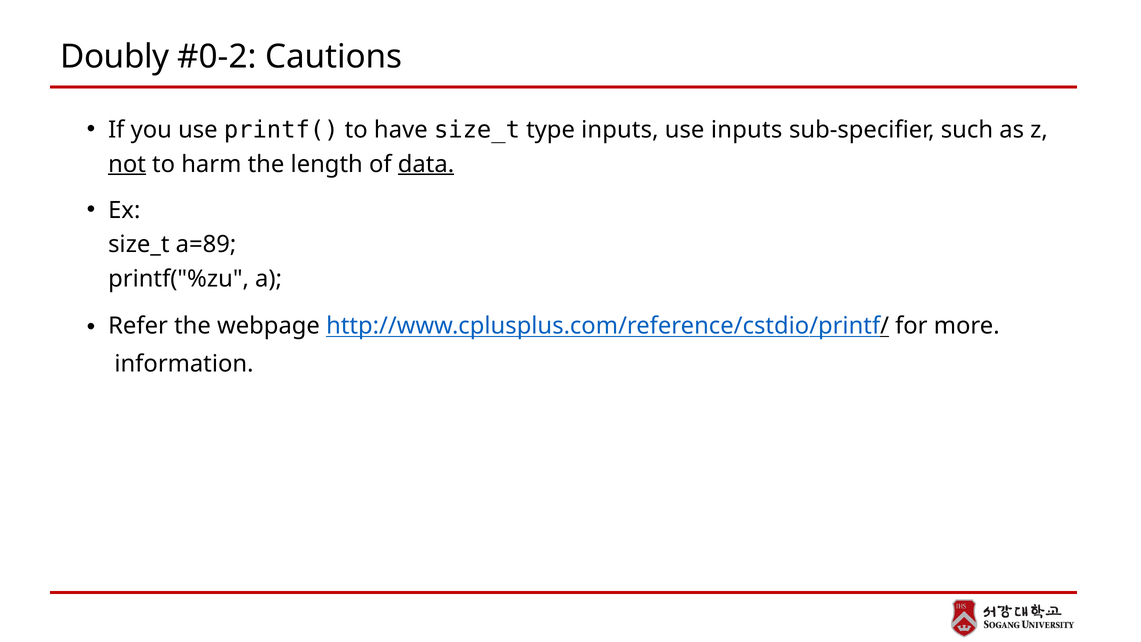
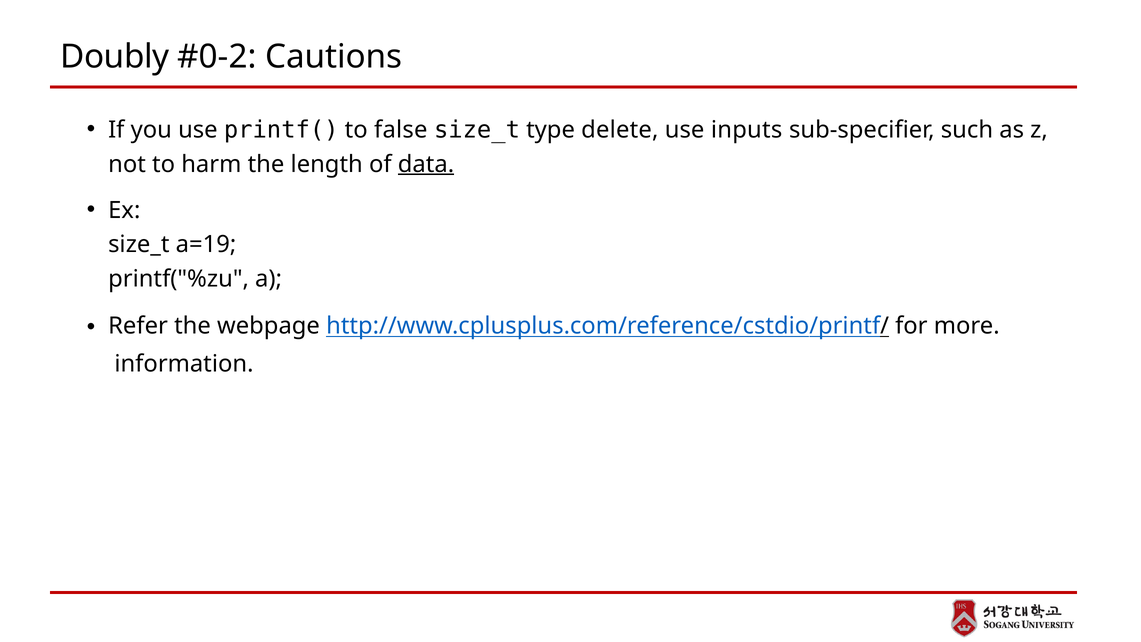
have: have -> false
type inputs: inputs -> delete
not underline: present -> none
a=89: a=89 -> a=19
